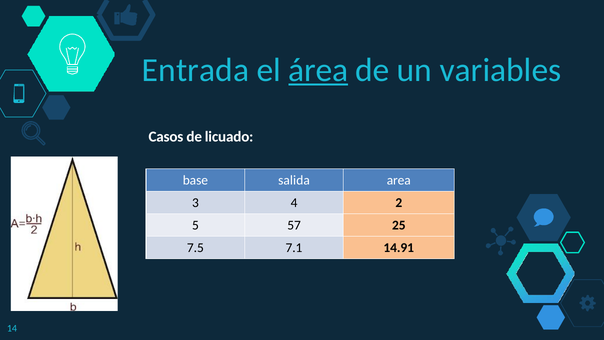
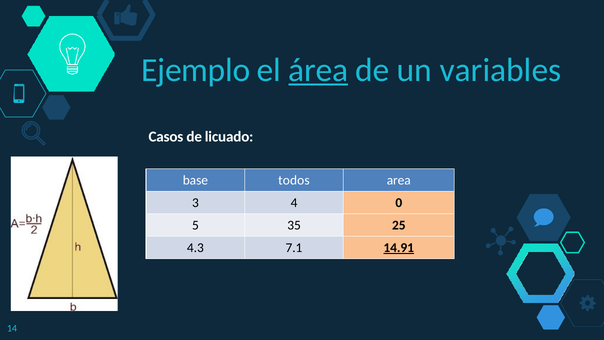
Entrada: Entrada -> Ejemplo
salida: salida -> todos
2: 2 -> 0
57: 57 -> 35
7.5: 7.5 -> 4.3
14.91 underline: none -> present
